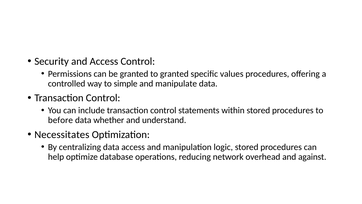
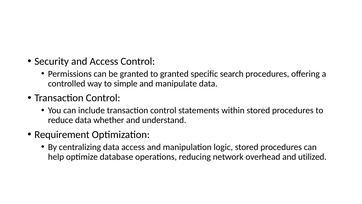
values: values -> search
before: before -> reduce
Necessitates: Necessitates -> Requirement
against: against -> utilized
